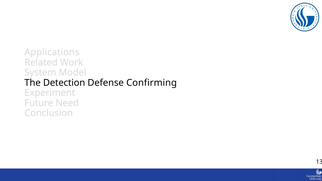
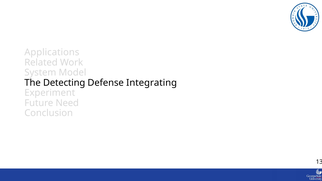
Detection: Detection -> Detecting
Confirming: Confirming -> Integrating
